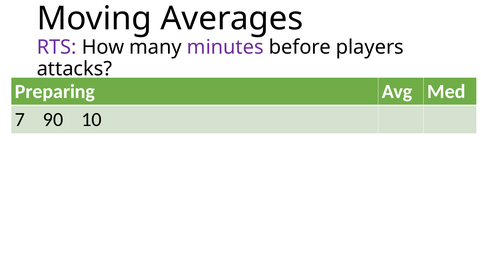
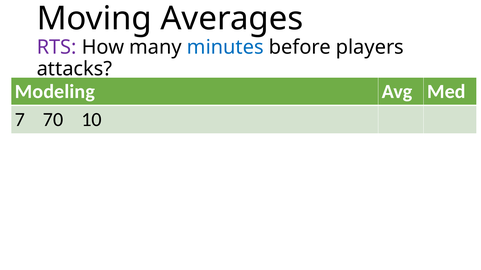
minutes colour: purple -> blue
Preparing: Preparing -> Modeling
90: 90 -> 70
